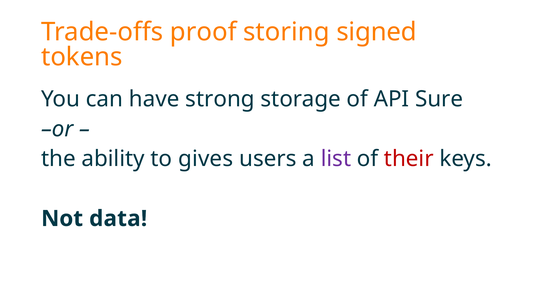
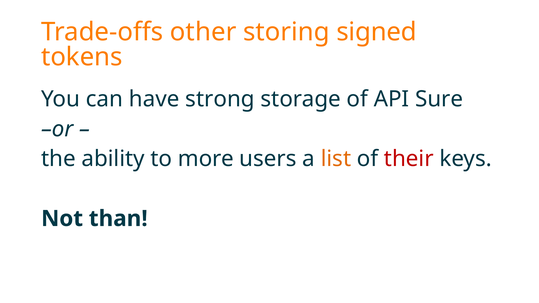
proof: proof -> other
gives: gives -> more
list colour: purple -> orange
data: data -> than
